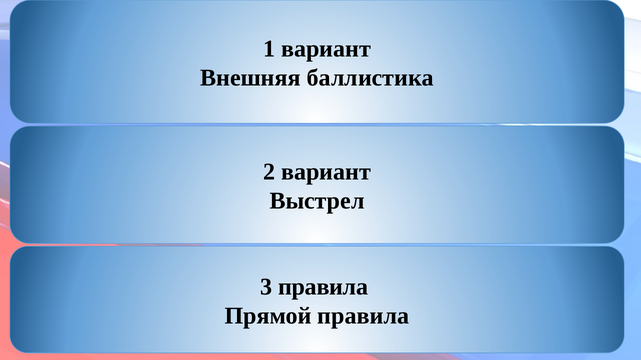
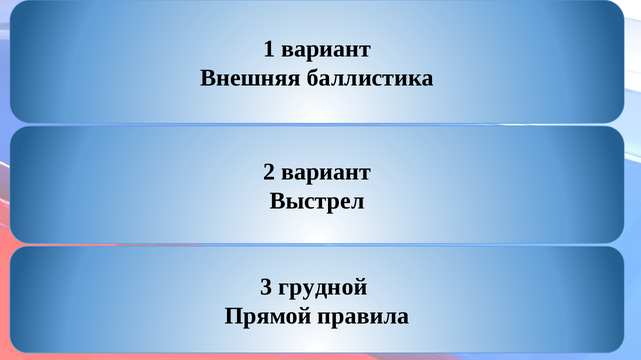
3 правила: правила -> грудной
